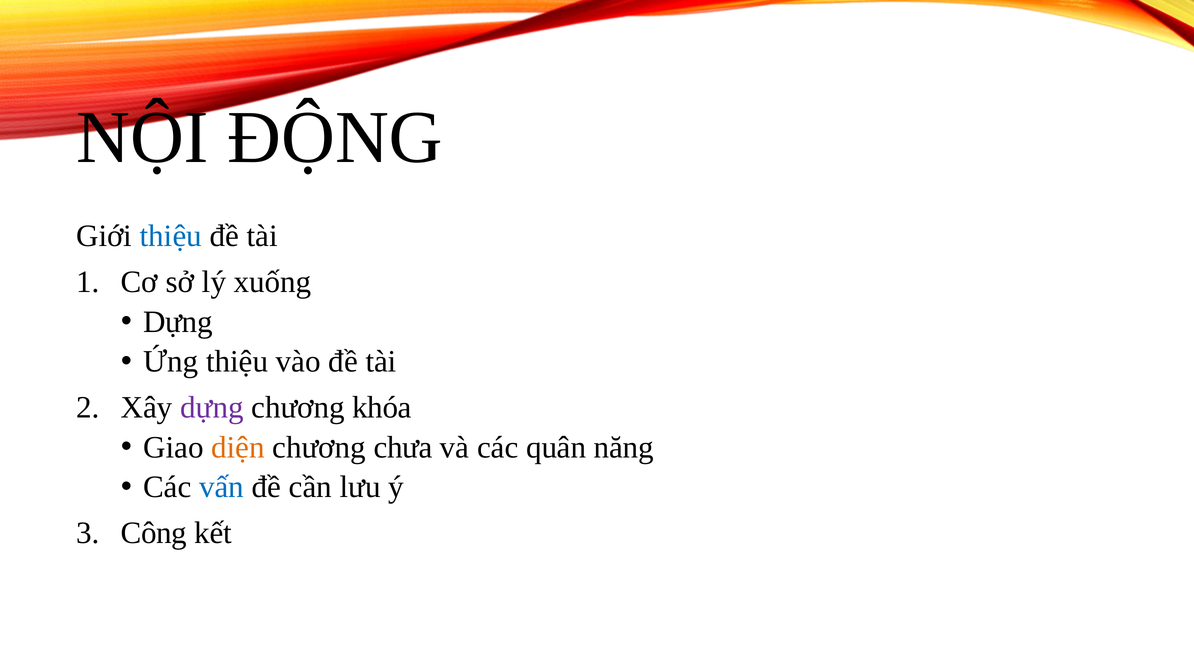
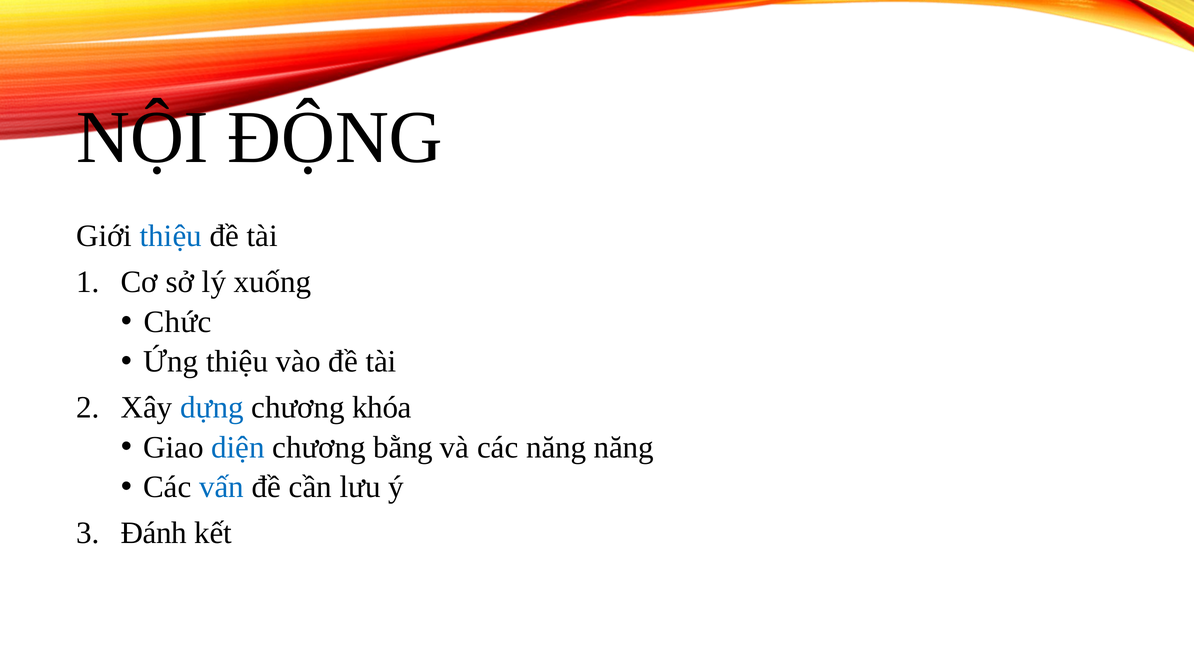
Dựng at (178, 322): Dựng -> Chức
dựng at (212, 407) colour: purple -> blue
diện colour: orange -> blue
chưa: chưa -> bằng
các quân: quân -> năng
Công: Công -> Đánh
